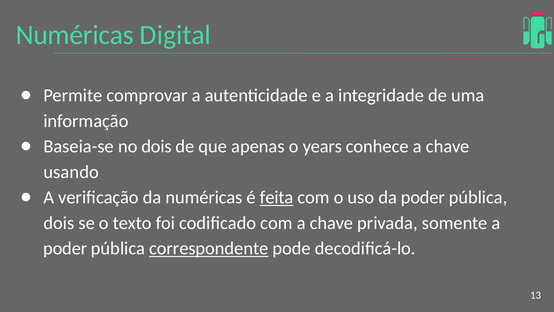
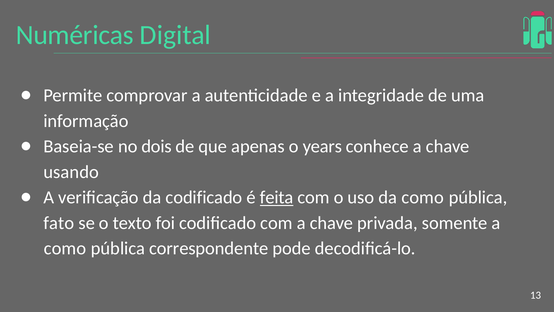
da numéricas: numéricas -> codificado
da poder: poder -> como
dois at (59, 223): dois -> fato
poder at (65, 248): poder -> como
correspondente underline: present -> none
